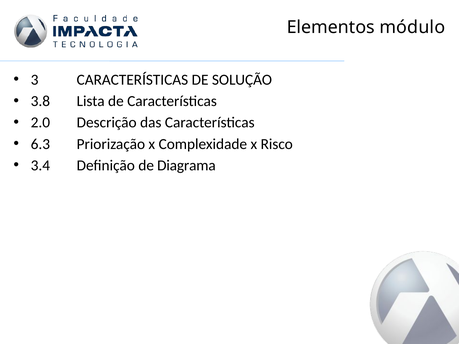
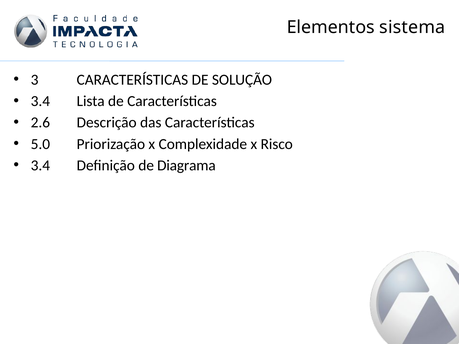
módulo: módulo -> sistema
3.8 at (40, 101): 3.8 -> 3.4
2.0: 2.0 -> 2.6
6.3: 6.3 -> 5.0
